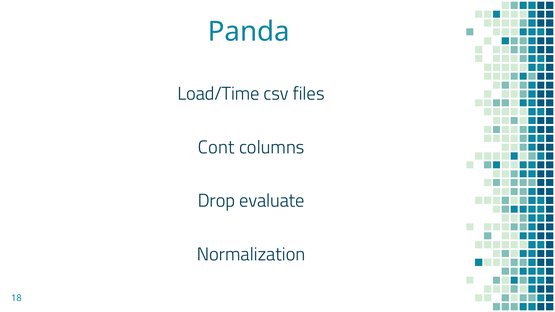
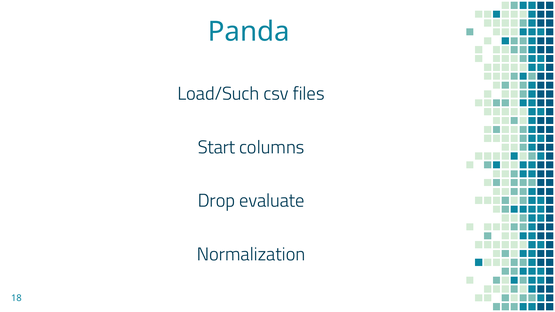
Load/Time: Load/Time -> Load/Such
Cont: Cont -> Start
